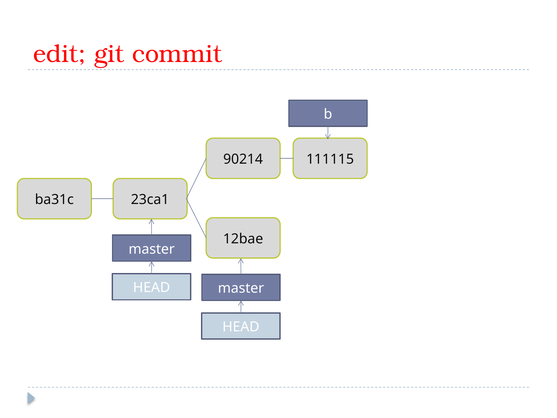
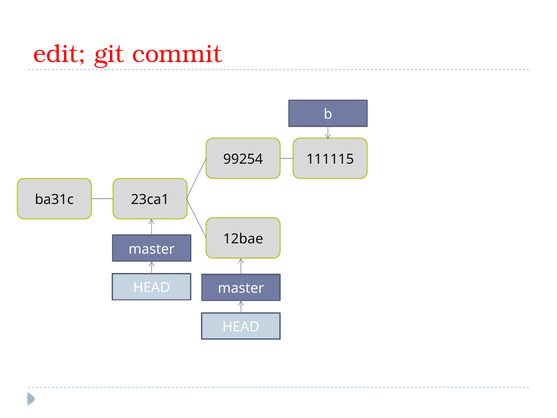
90214: 90214 -> 99254
